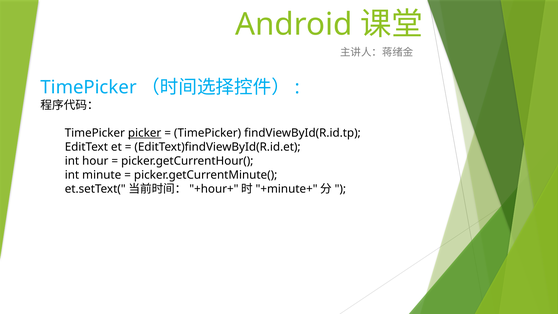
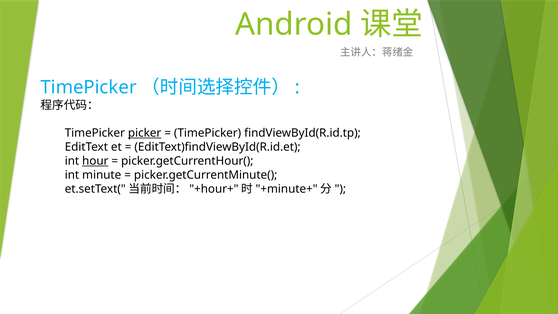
hour underline: none -> present
